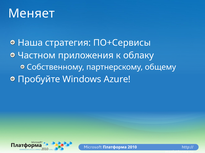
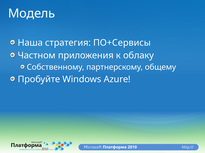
Меняет: Меняет -> Модель
